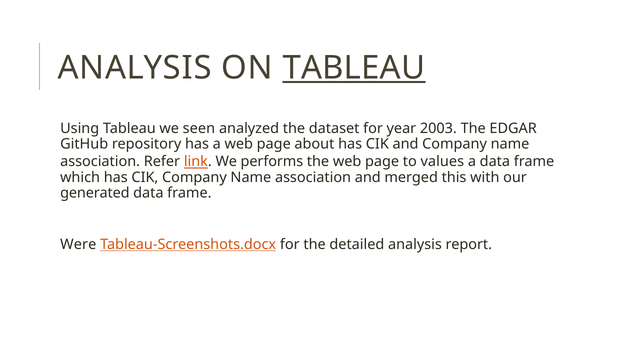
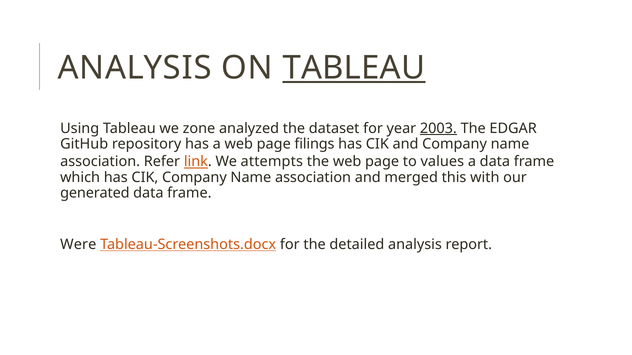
seen: seen -> zone
2003 underline: none -> present
about: about -> filings
performs: performs -> attempts
